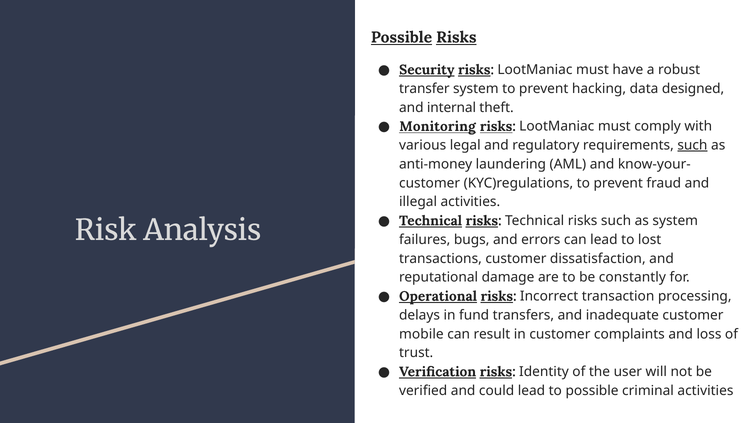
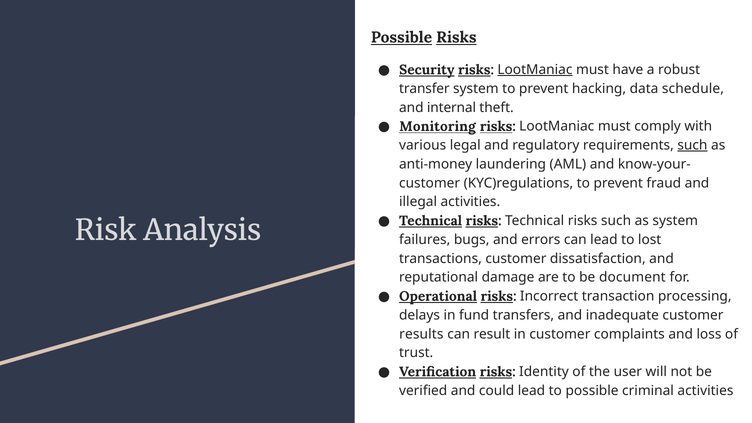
LootManiac at (535, 70) underline: none -> present
designed: designed -> schedule
constantly: constantly -> document
mobile: mobile -> results
